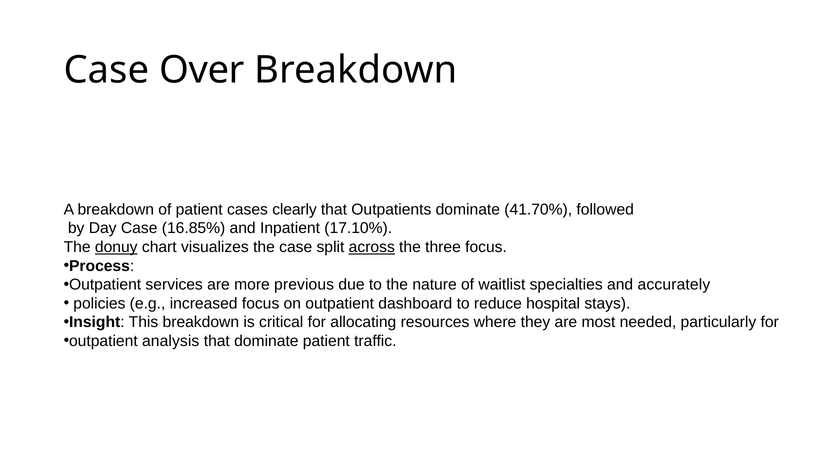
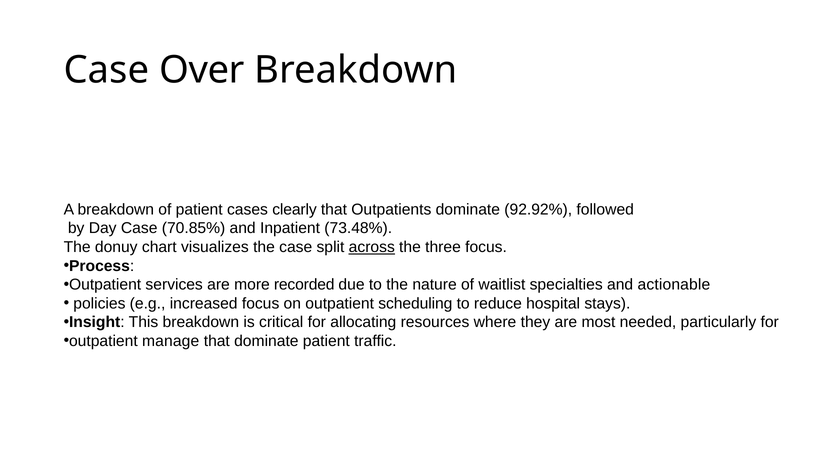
41.70%: 41.70% -> 92.92%
16.85%: 16.85% -> 70.85%
17.10%: 17.10% -> 73.48%
donuy underline: present -> none
previous: previous -> recorded
accurately: accurately -> actionable
dashboard: dashboard -> scheduling
analysis: analysis -> manage
